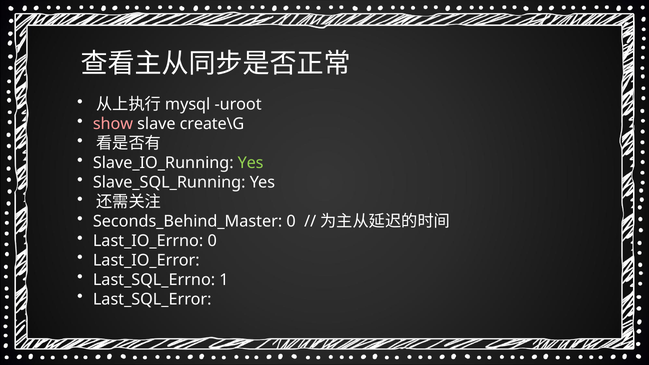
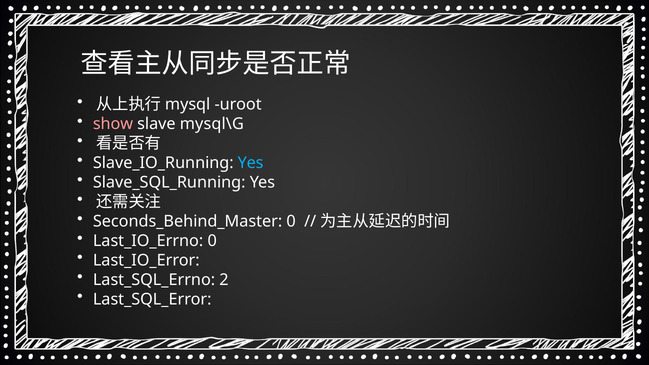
create\G: create\G -> mysql\G
Yes at (251, 163) colour: light green -> light blue
1: 1 -> 2
